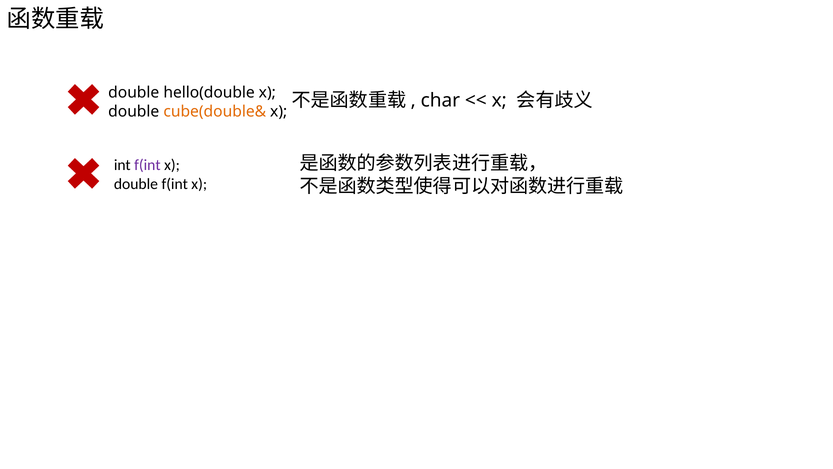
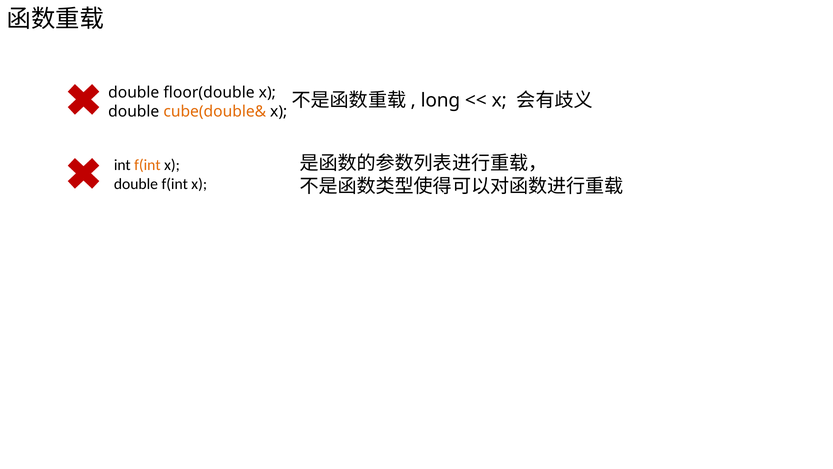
hello(double: hello(double -> floor(double
char: char -> long
f(int at (147, 165) colour: purple -> orange
